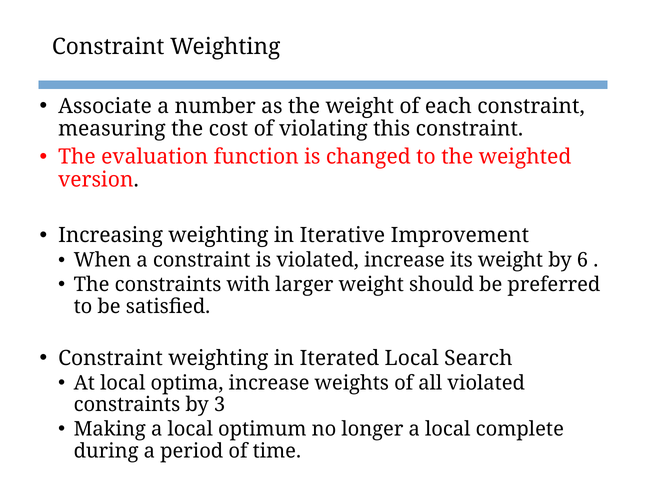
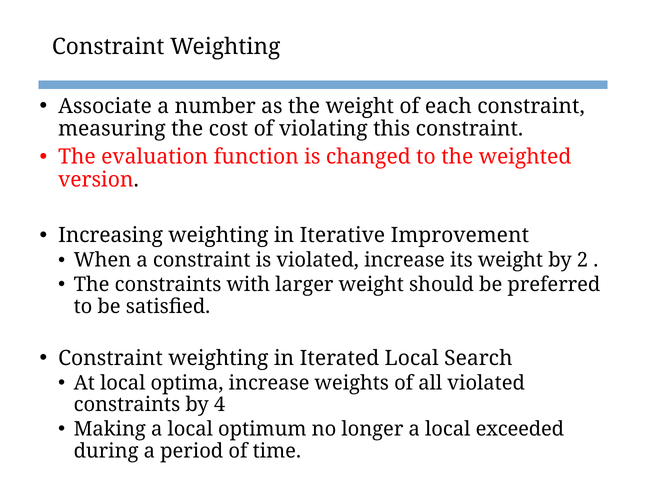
6: 6 -> 2
3: 3 -> 4
complete: complete -> exceeded
